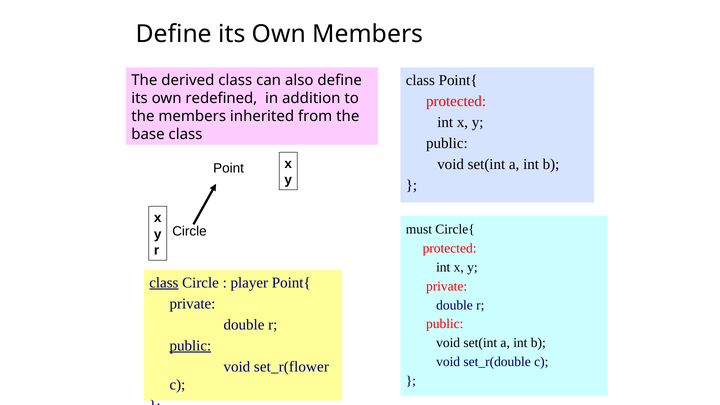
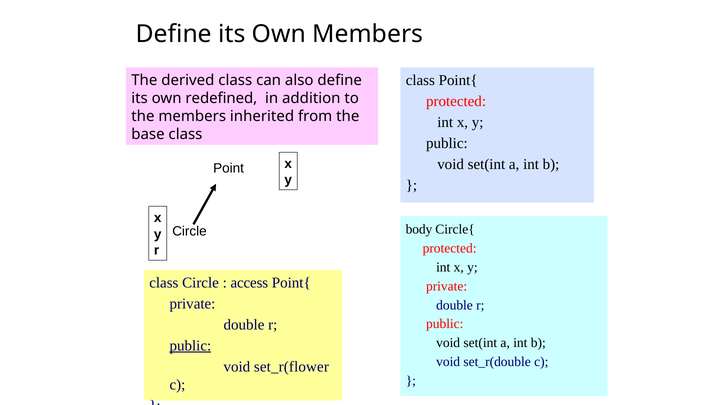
must: must -> body
class at (164, 283) underline: present -> none
player: player -> access
